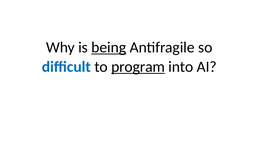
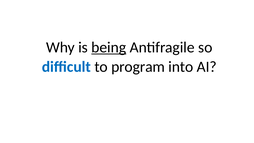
program underline: present -> none
